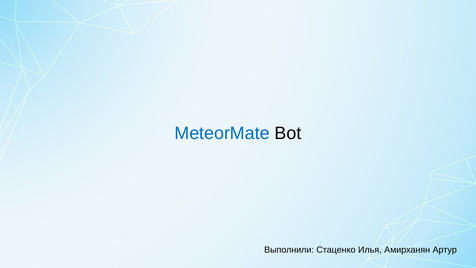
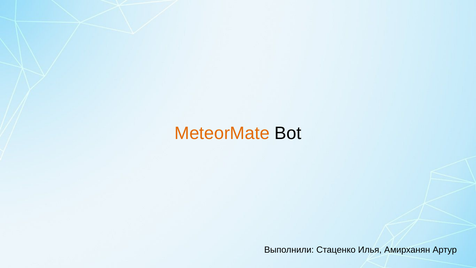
MeteorMate colour: blue -> orange
